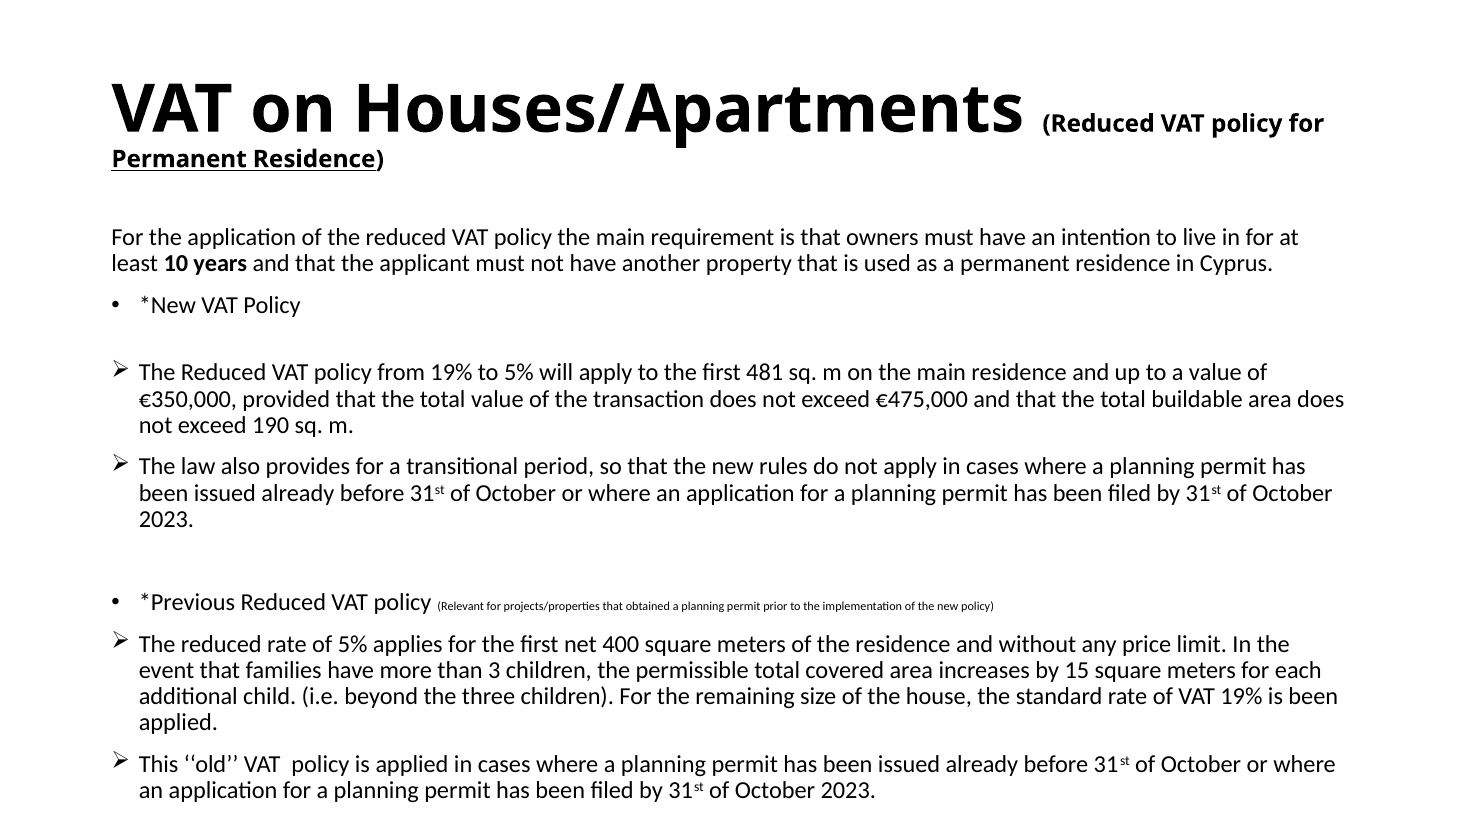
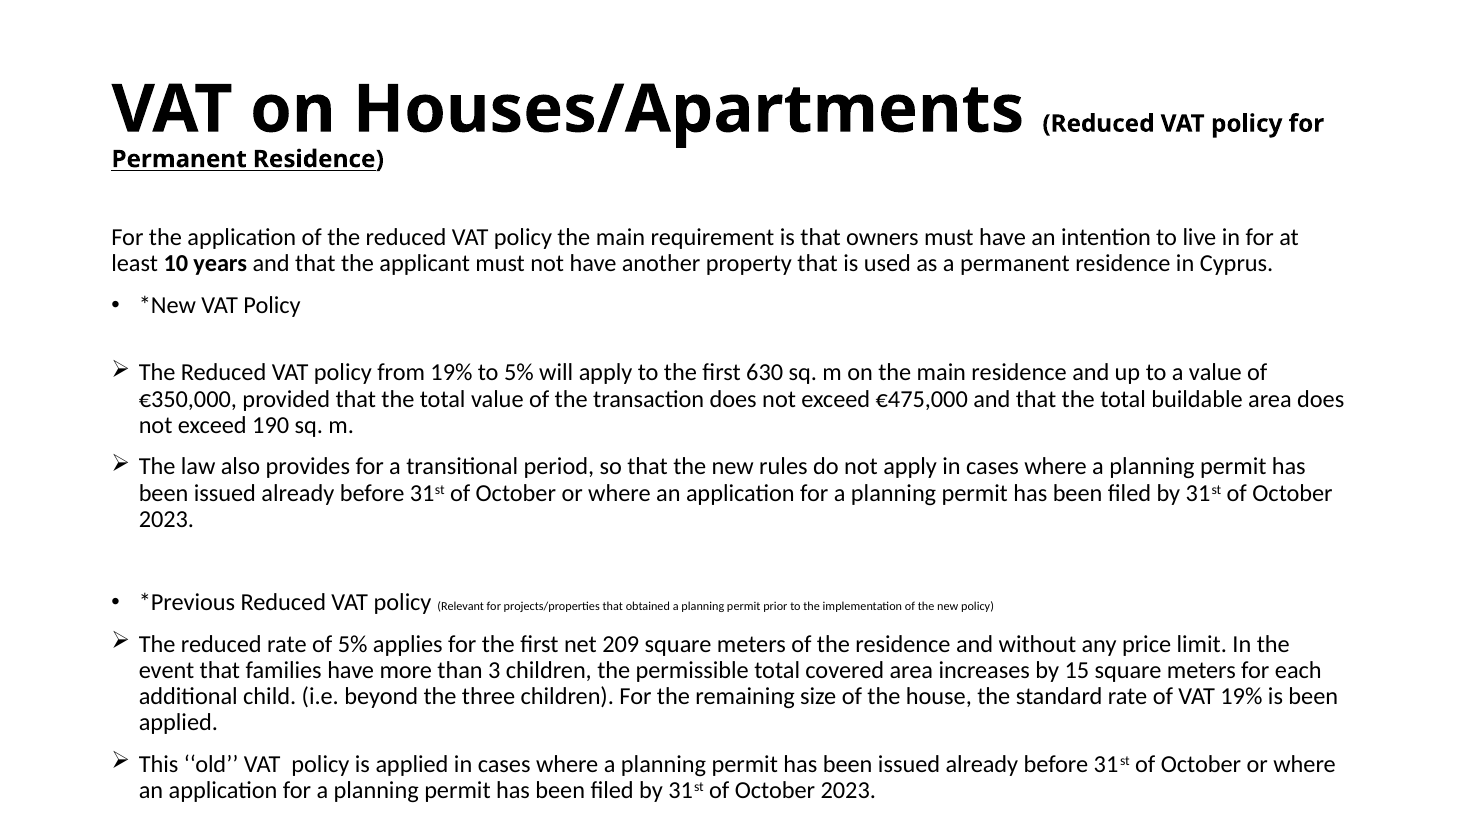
481: 481 -> 630
400: 400 -> 209
